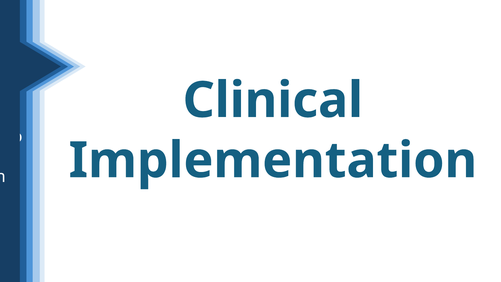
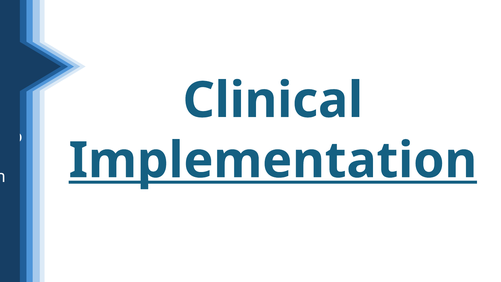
Implementation underline: none -> present
